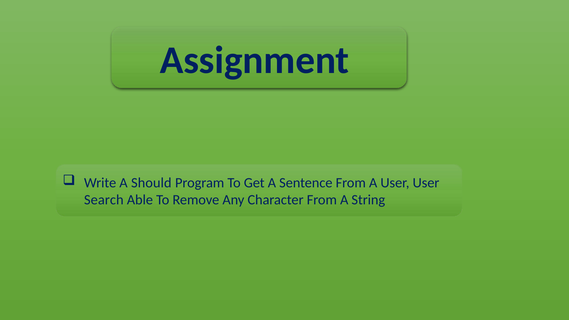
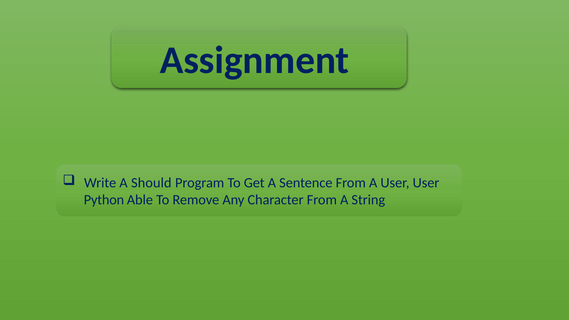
Search: Search -> Python
